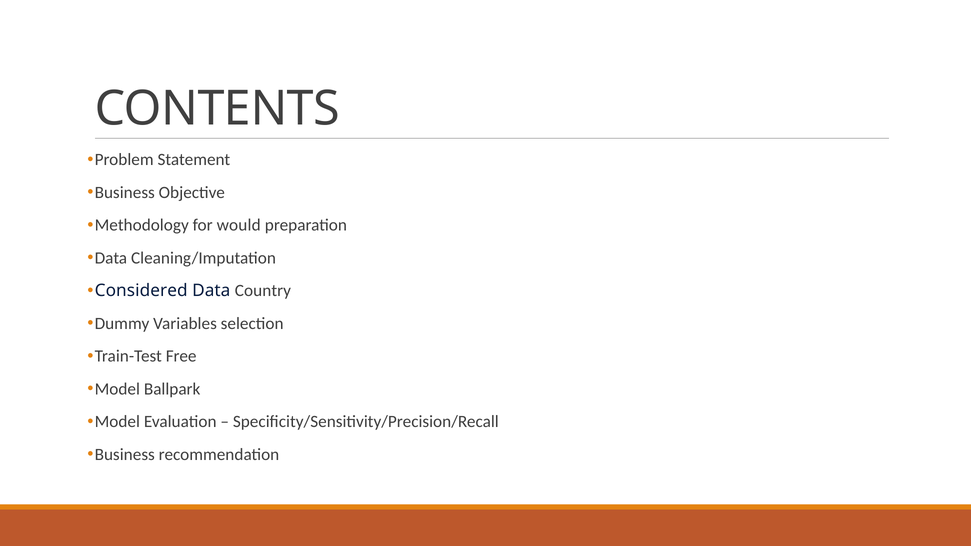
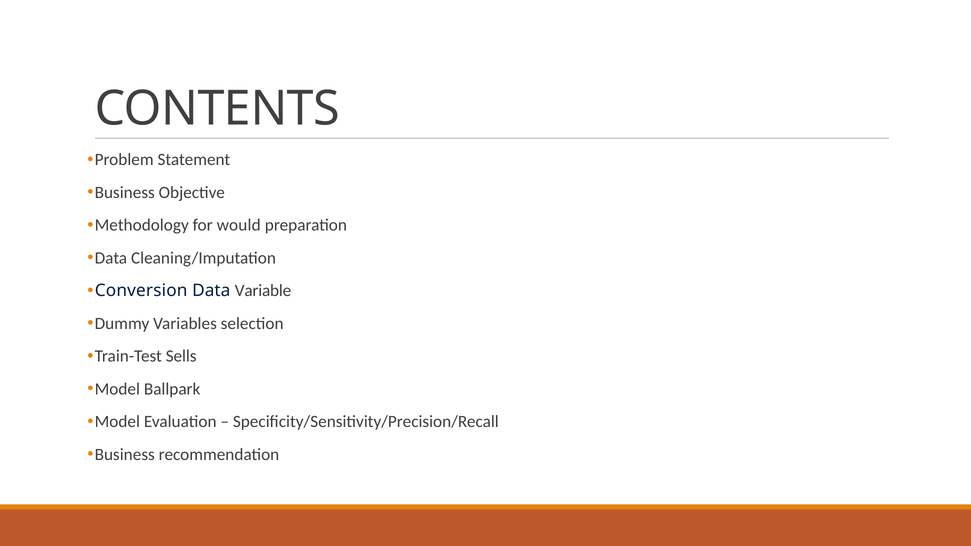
Considered: Considered -> Conversion
Country: Country -> Variable
Free: Free -> Sells
